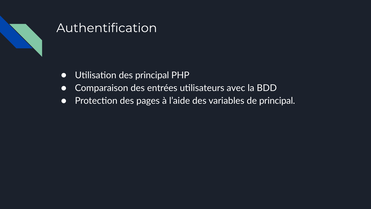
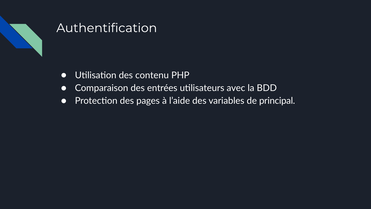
des principal: principal -> contenu
